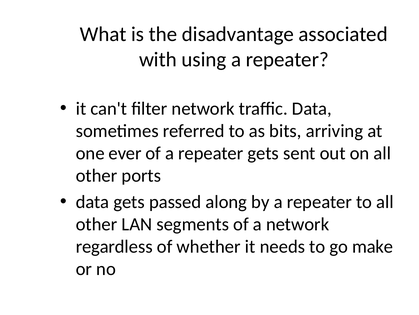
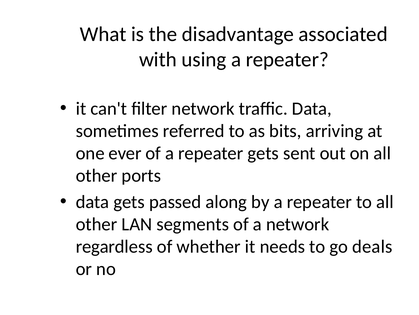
make: make -> deals
